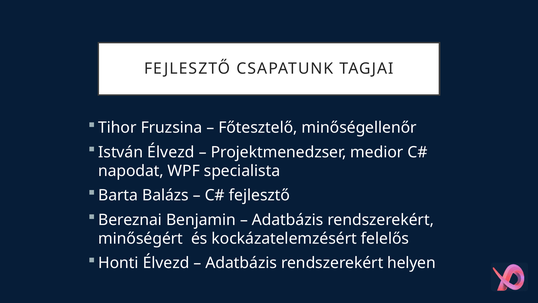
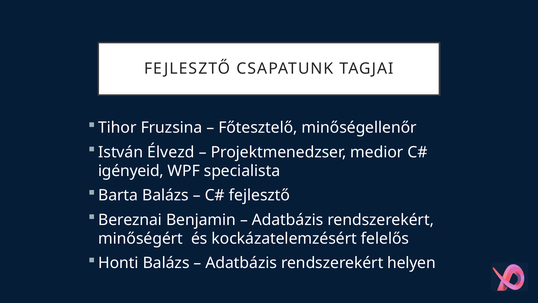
napodat: napodat -> igényeid
Honti Élvezd: Élvezd -> Balázs
